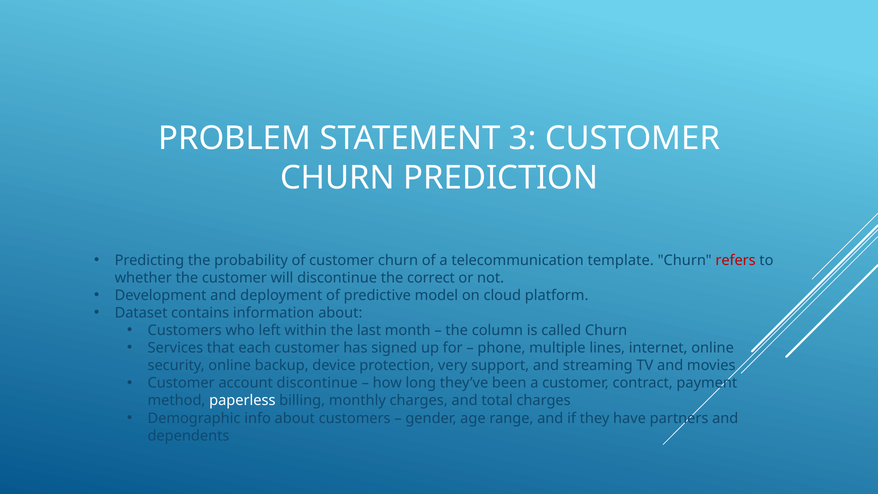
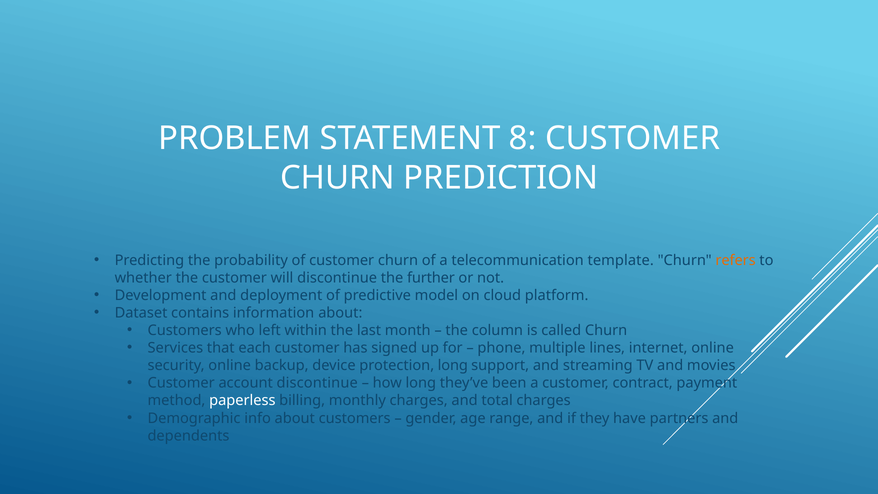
3: 3 -> 8
refers colour: red -> orange
correct: correct -> further
protection very: very -> long
